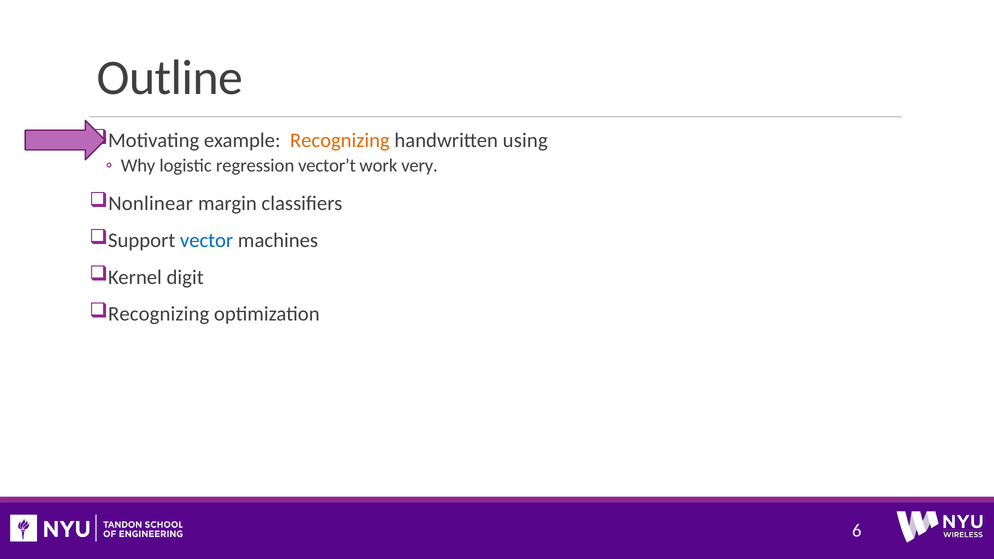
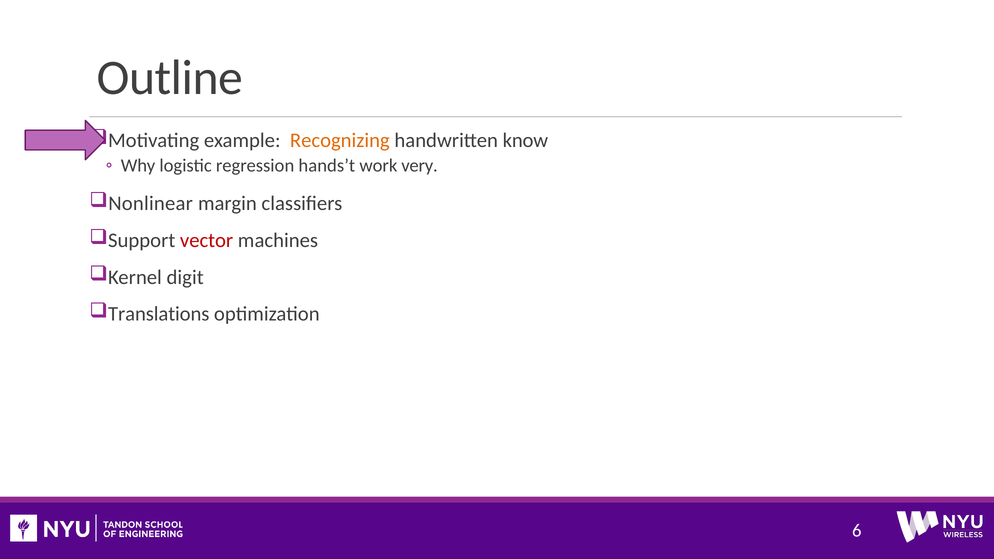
using: using -> know
vector’t: vector’t -> hands’t
vector colour: blue -> red
Recognizing at (159, 314): Recognizing -> Translations
